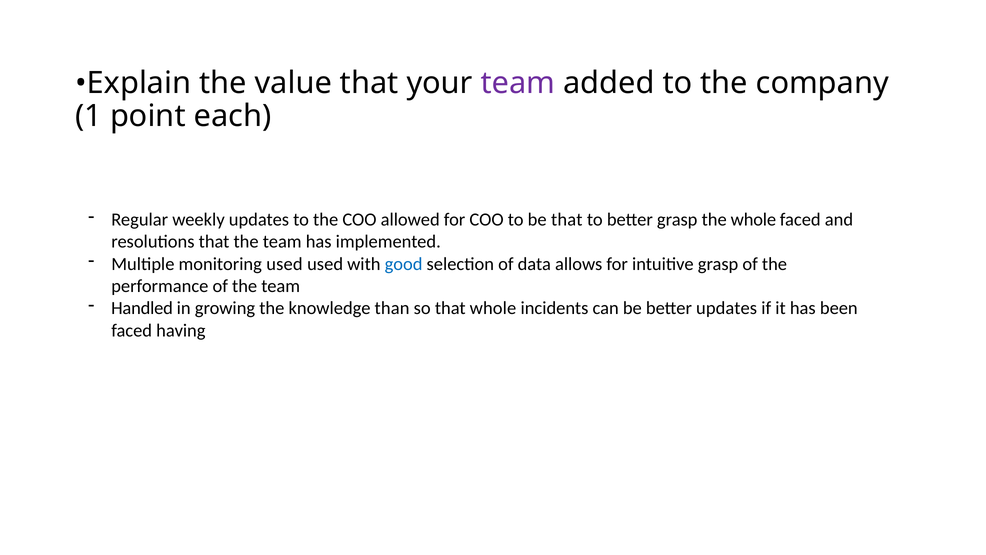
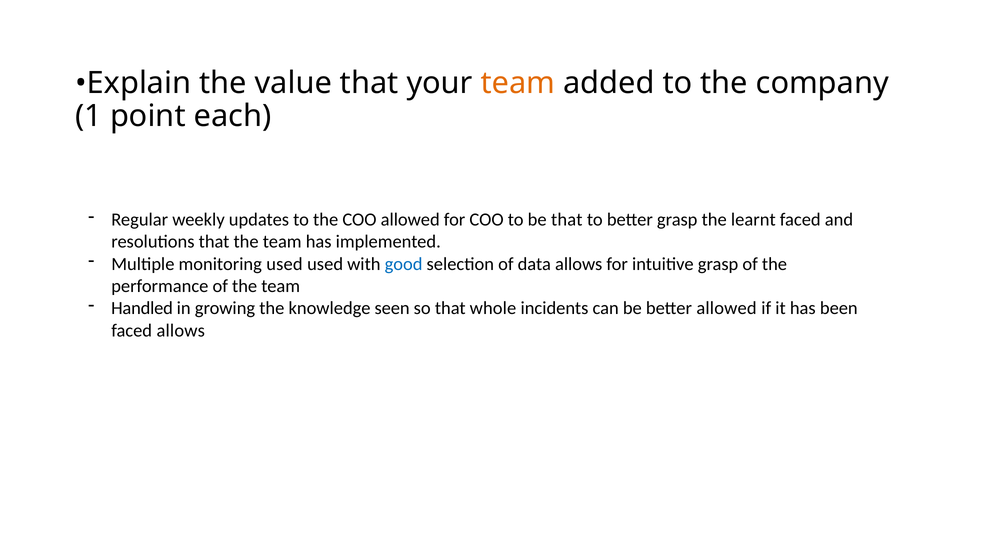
team at (518, 83) colour: purple -> orange
the whole: whole -> learnt
than: than -> seen
better updates: updates -> allowed
faced having: having -> allows
